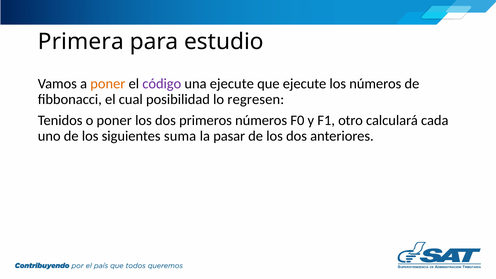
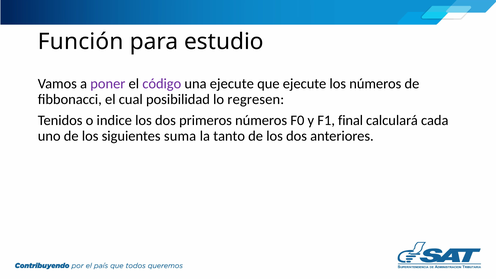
Primera: Primera -> Función
poner at (108, 84) colour: orange -> purple
o poner: poner -> indice
otro: otro -> final
pasar: pasar -> tanto
